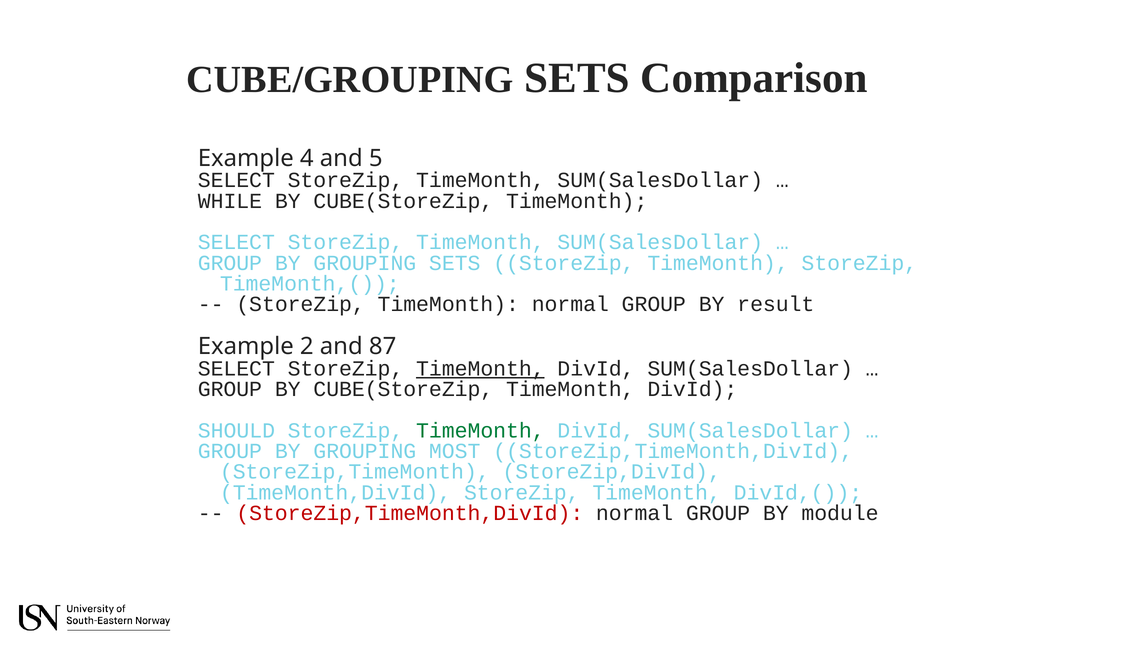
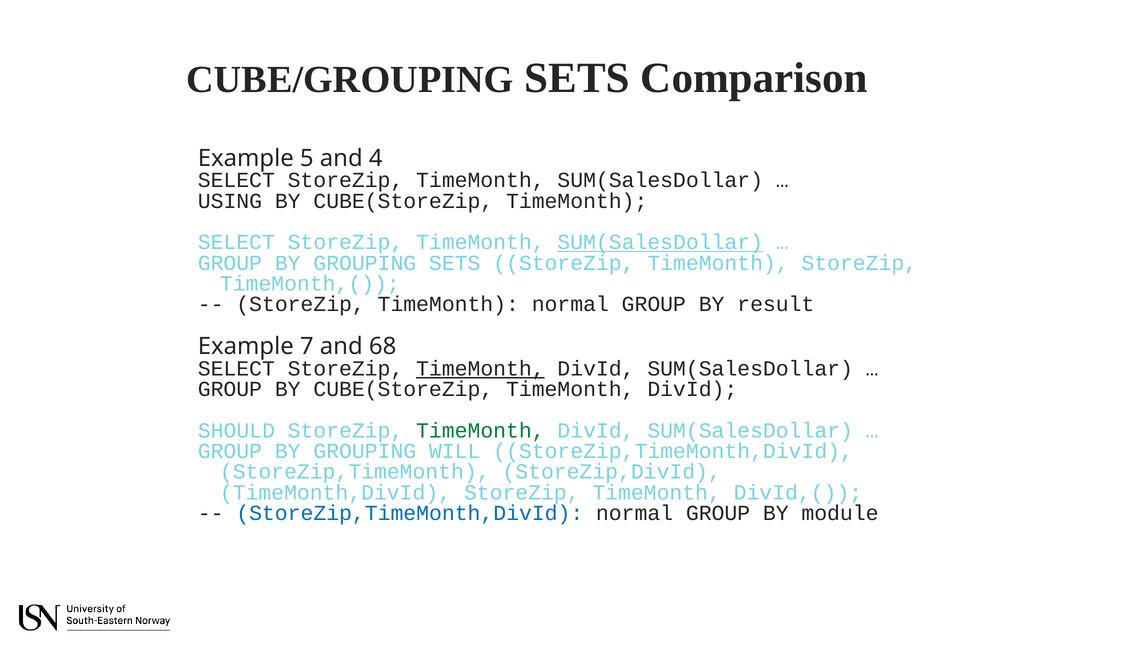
4: 4 -> 5
5: 5 -> 4
WHILE: WHILE -> USING
SUM(SalesDollar at (660, 242) underline: none -> present
2: 2 -> 7
87: 87 -> 68
MOST: MOST -> WILL
StoreZip,TimeMonth,DivId at (410, 513) colour: red -> blue
